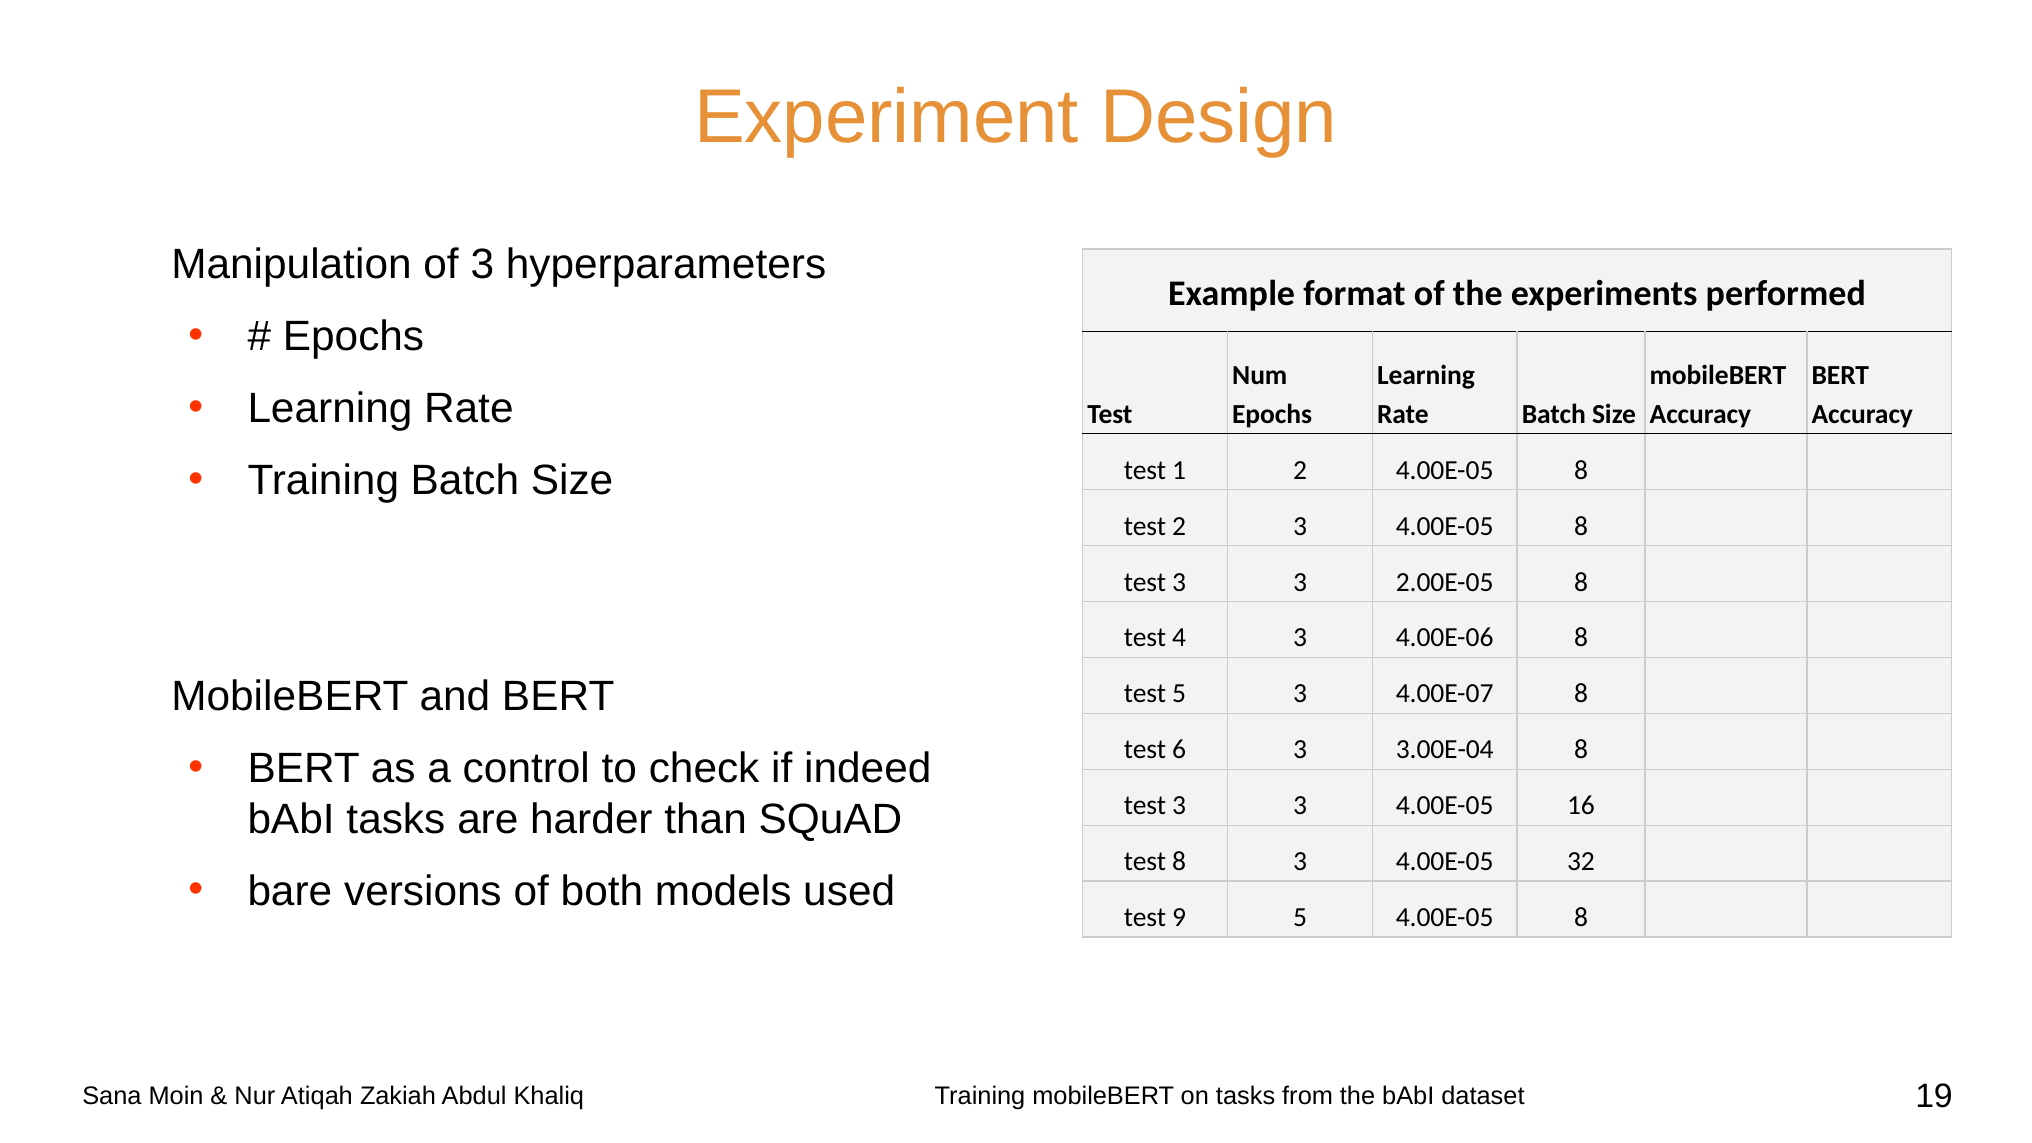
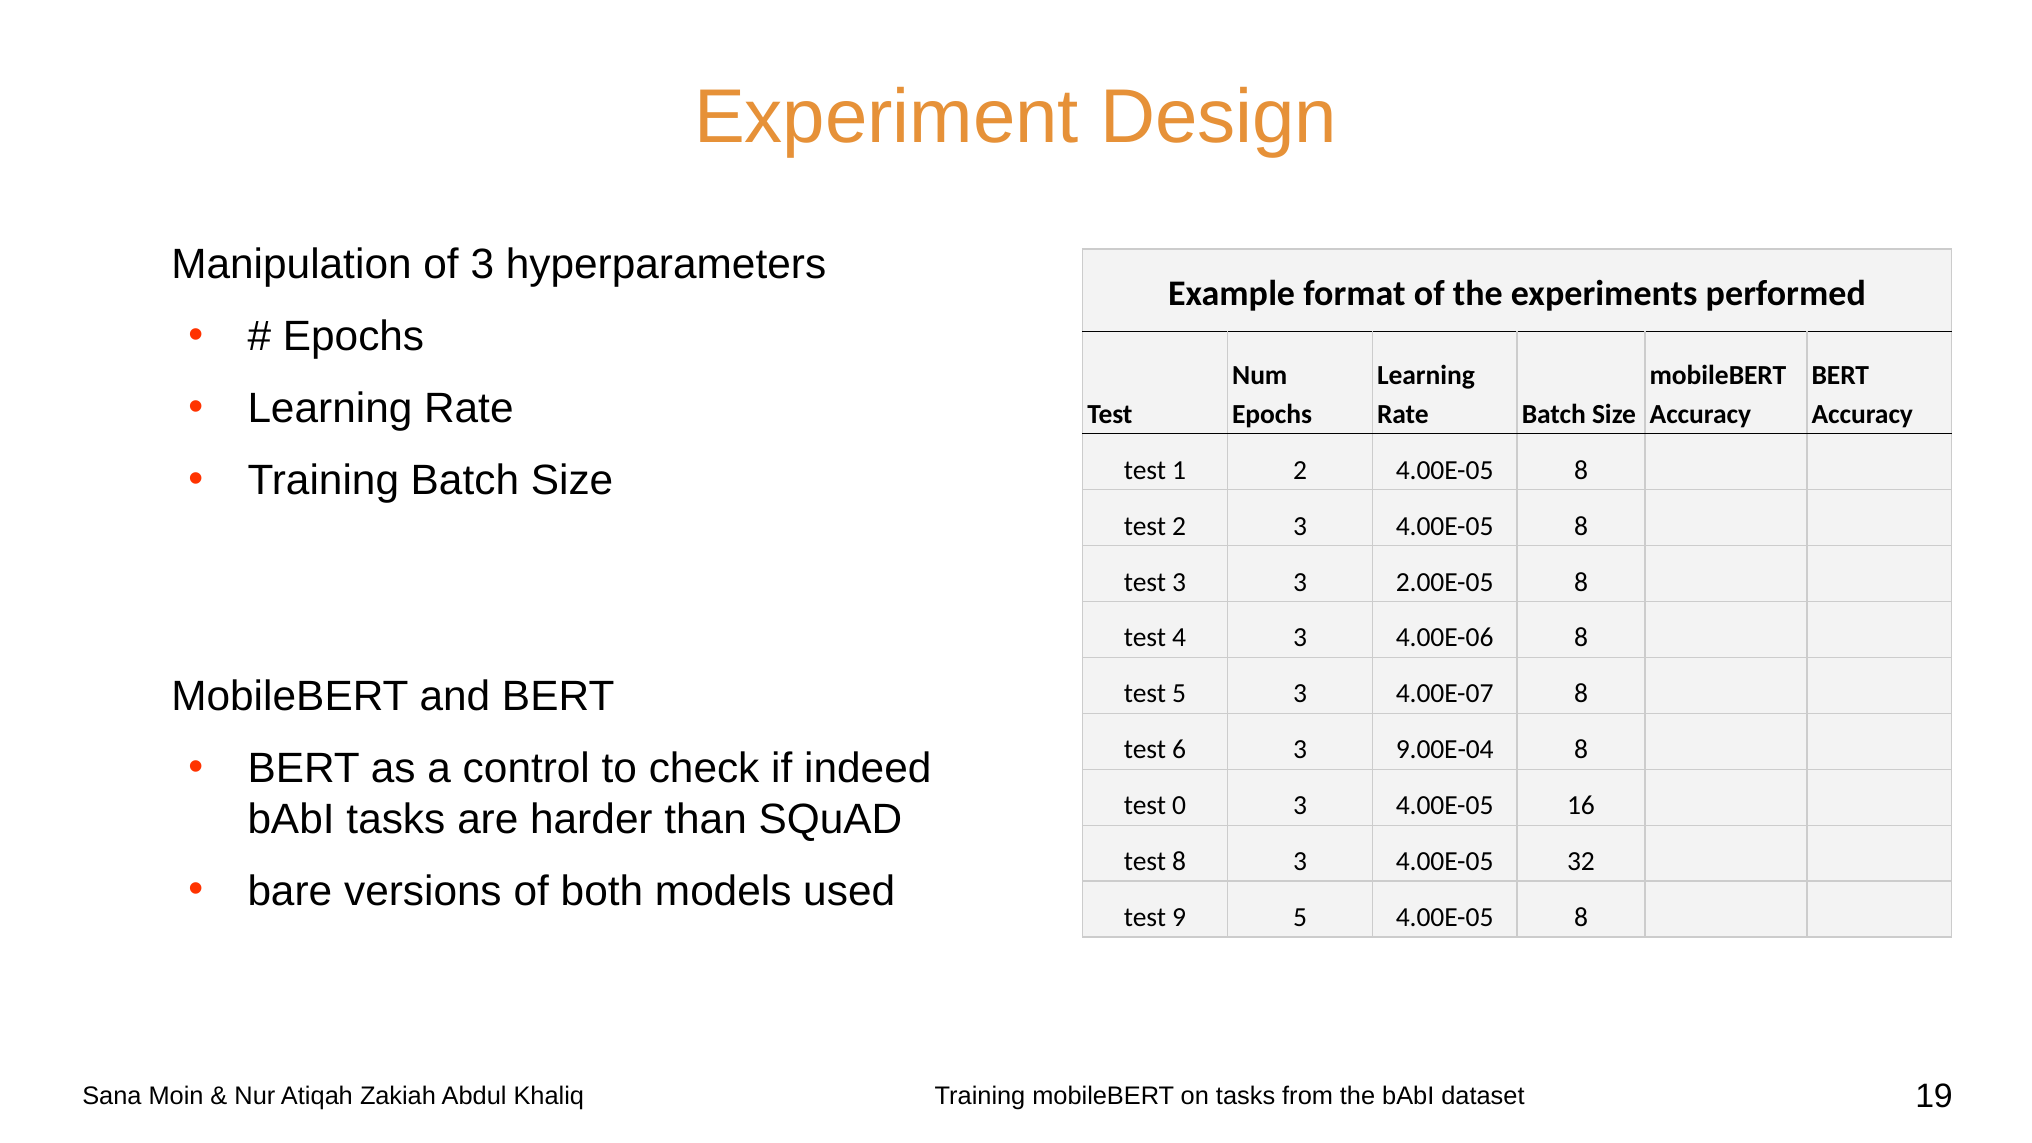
3.00E-04: 3.00E-04 -> 9.00E-04
3 at (1179, 806): 3 -> 0
